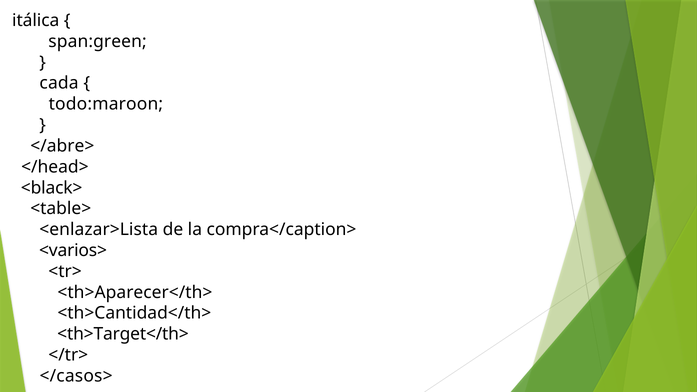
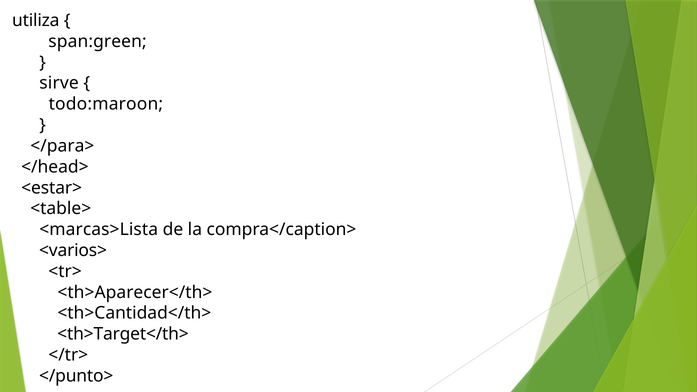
itálica: itálica -> utiliza
cada: cada -> sirve
</abre>: </abre> -> </para>
<black>: <black> -> <estar>
<enlazar>Lista: <enlazar>Lista -> <marcas>Lista
</casos>: </casos> -> </punto>
